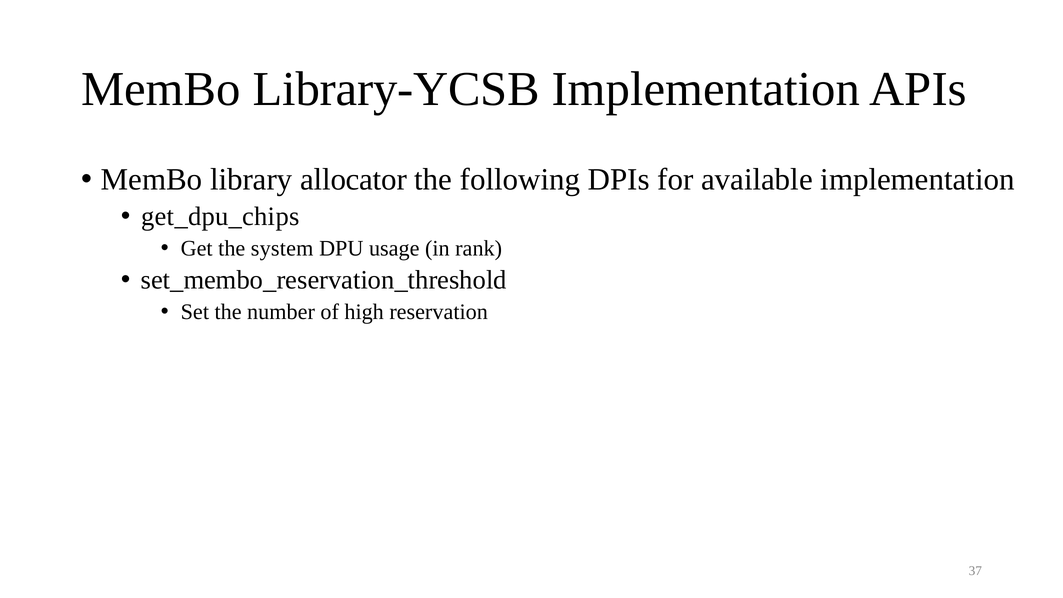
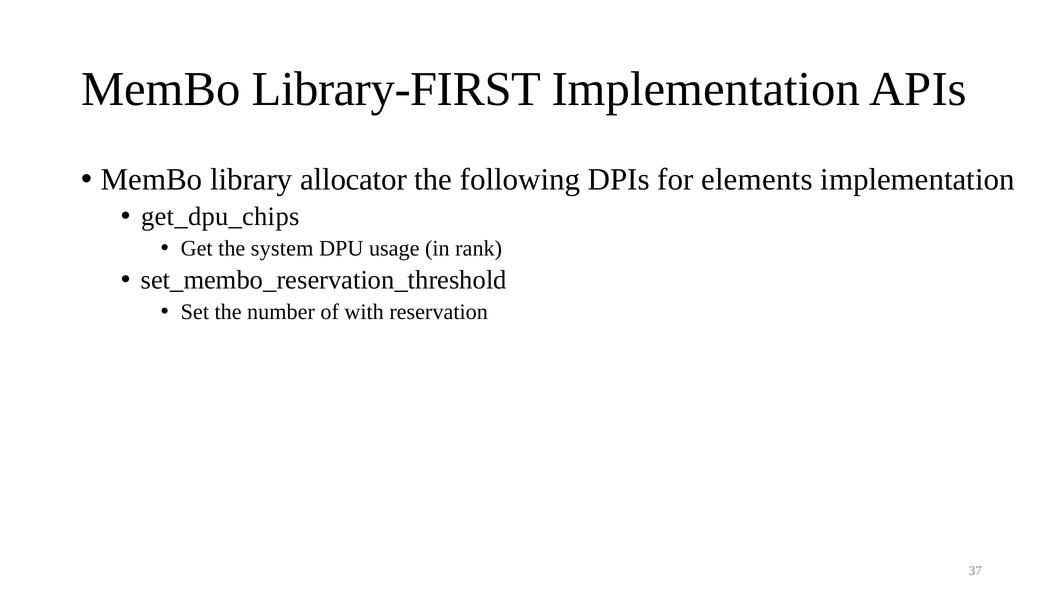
Library-YCSB: Library-YCSB -> Library-FIRST
available: available -> elements
high: high -> with
